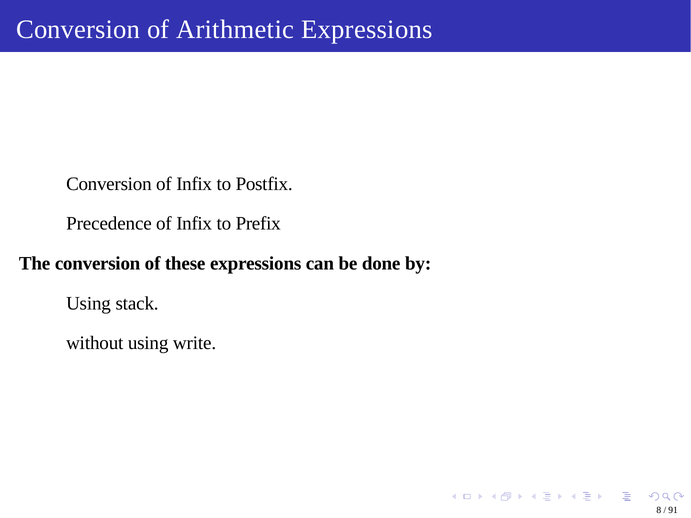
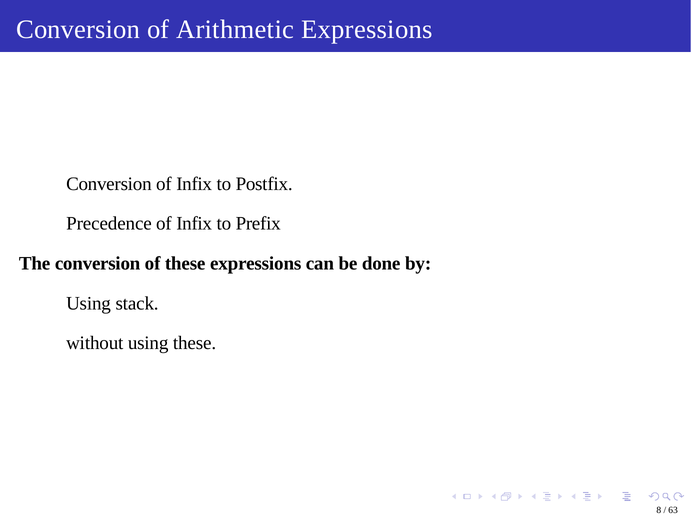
using write: write -> these
91: 91 -> 63
